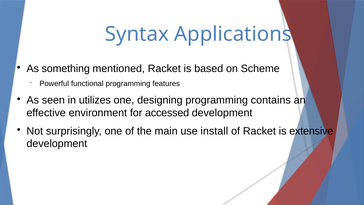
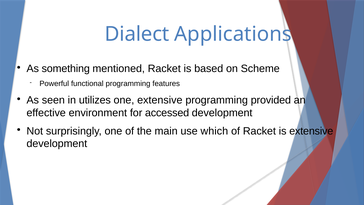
Syntax: Syntax -> Dialect
one designing: designing -> extensive
contains: contains -> provided
install: install -> which
